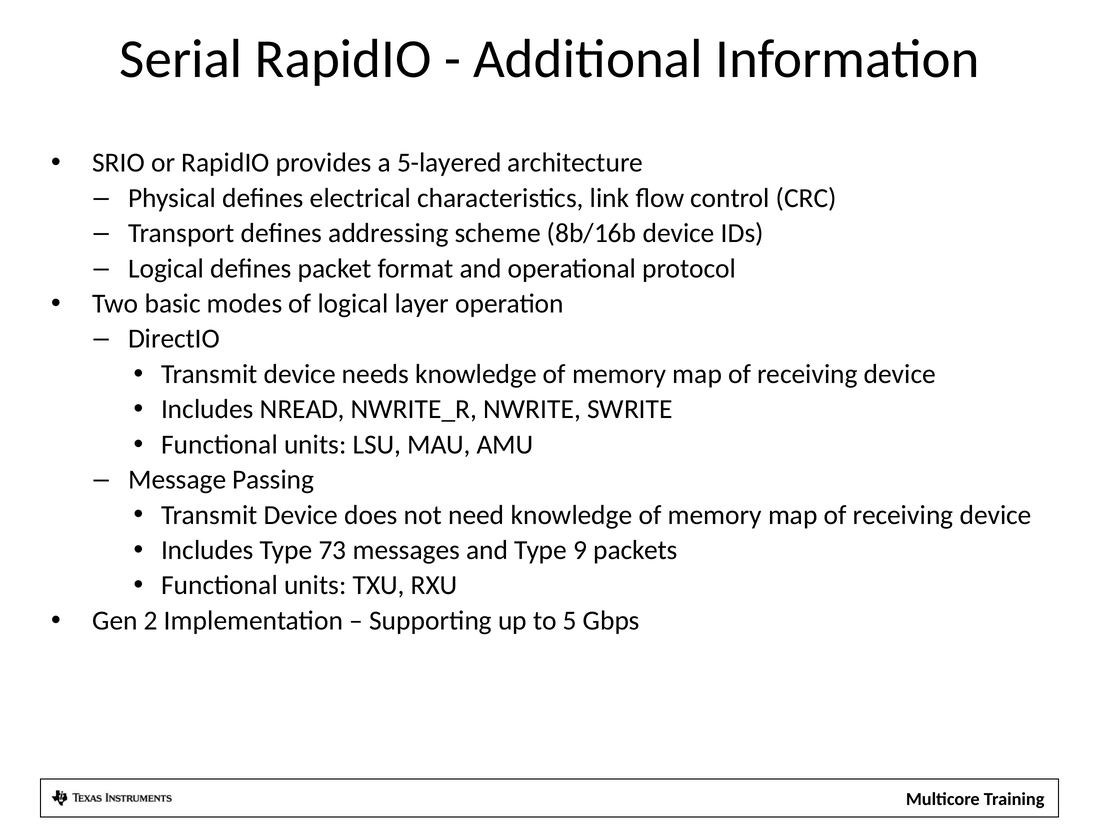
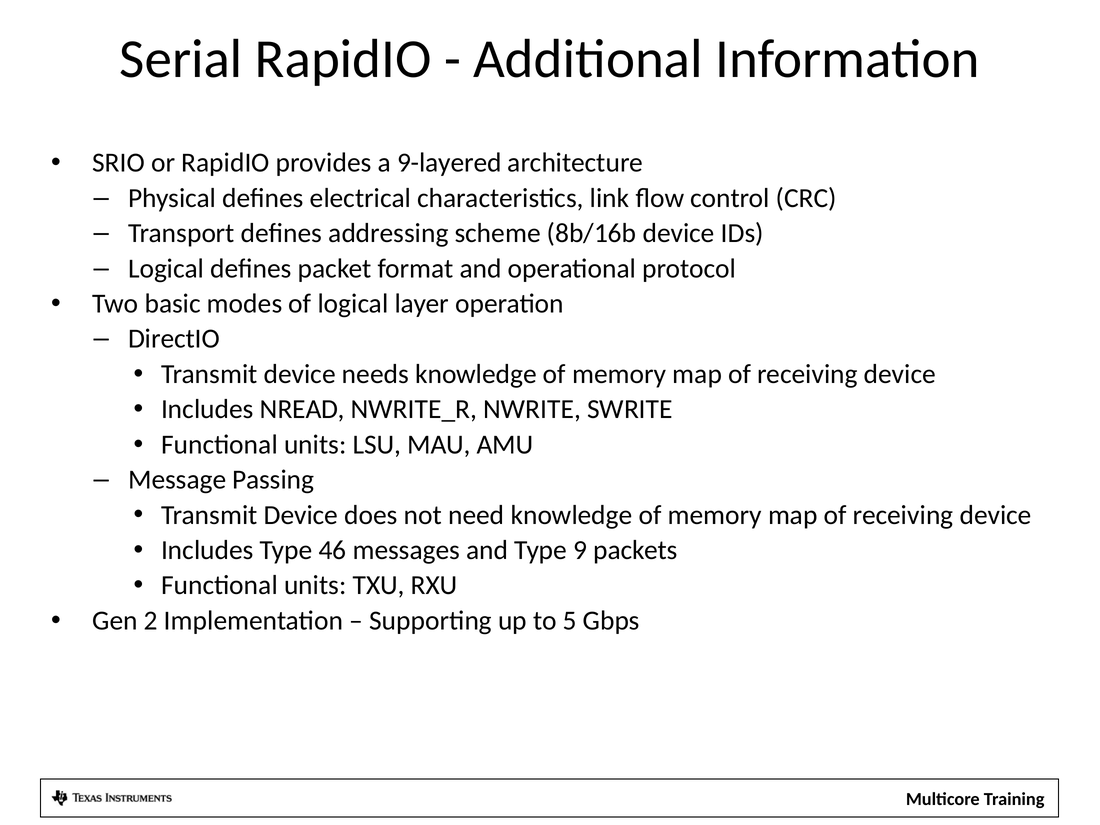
5-layered: 5-layered -> 9-layered
73: 73 -> 46
